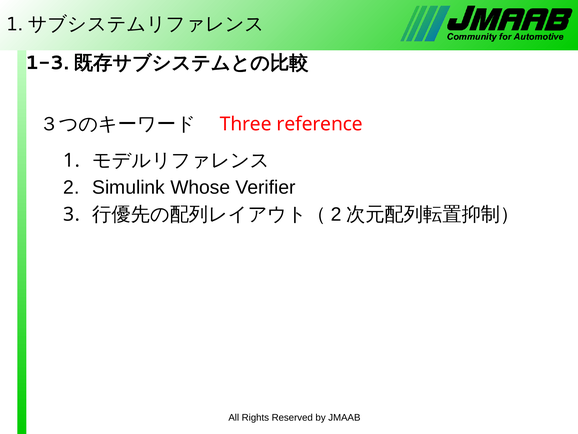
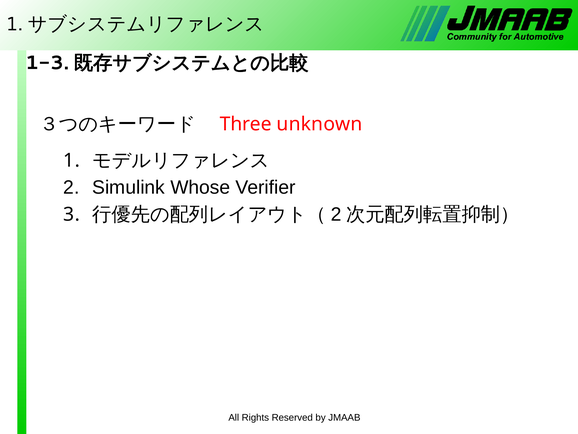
reference: reference -> unknown
